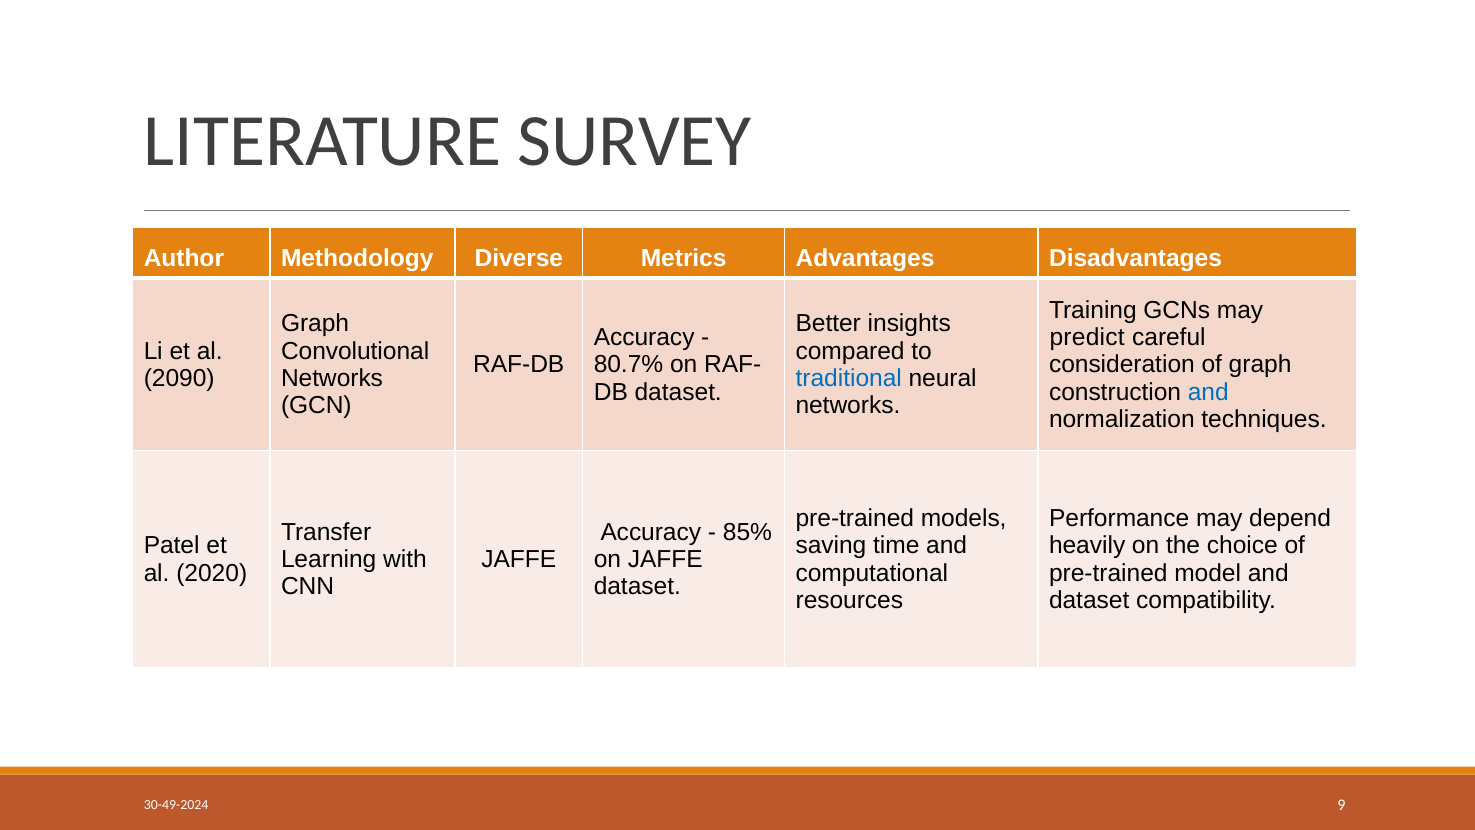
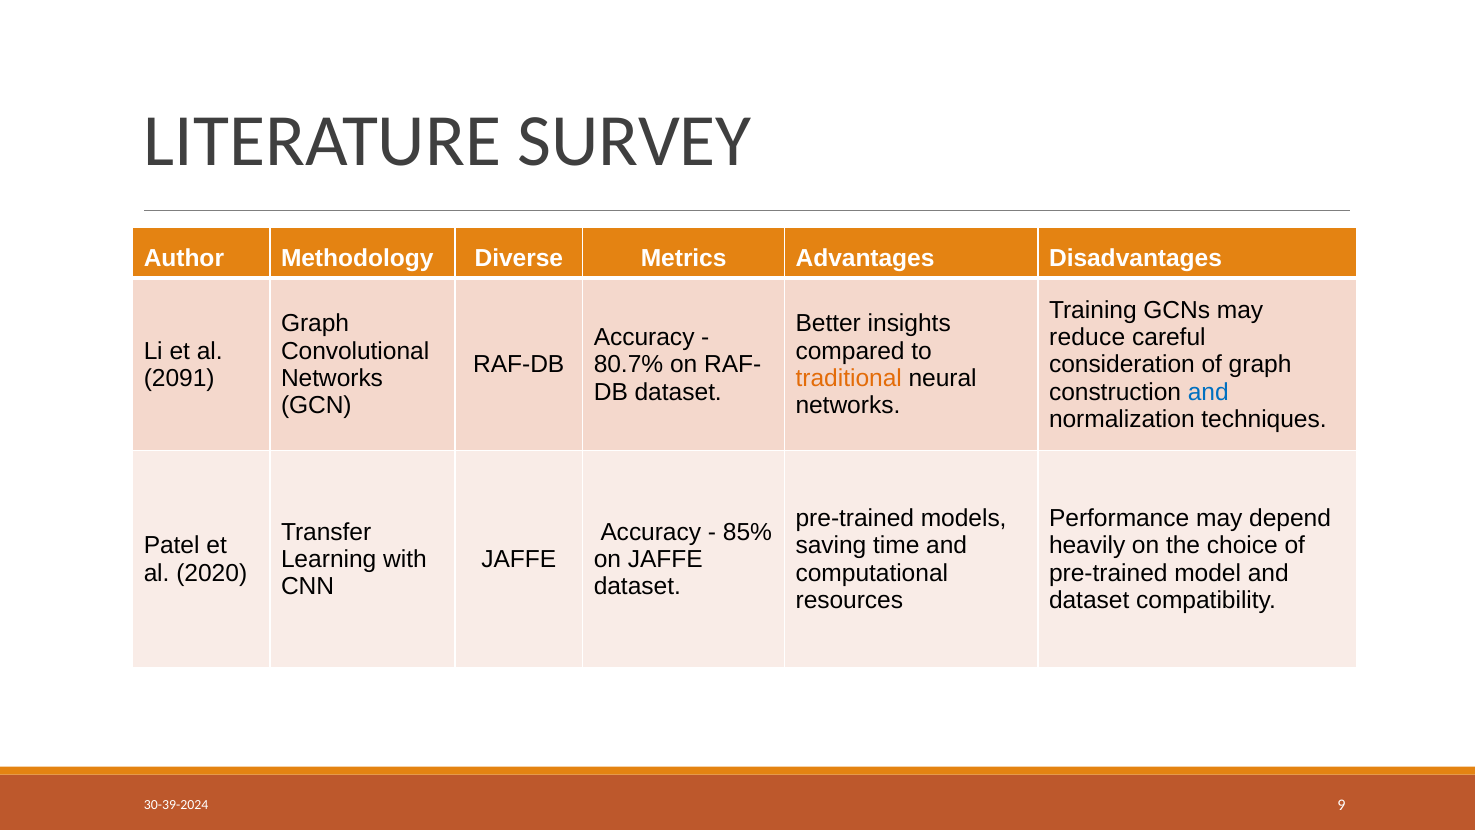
predict: predict -> reduce
2090: 2090 -> 2091
traditional colour: blue -> orange
30-49-2024: 30-49-2024 -> 30-39-2024
